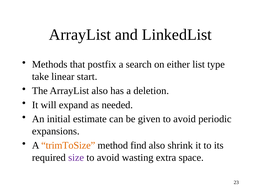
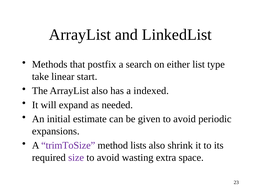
deletion: deletion -> indexed
trimToSize colour: orange -> purple
find: find -> lists
